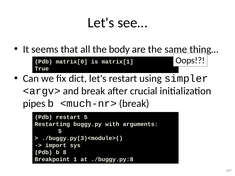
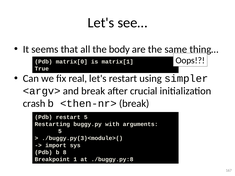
dict: dict -> real
pipes: pipes -> crash
<much-nr>: <much-nr> -> <then-nr>
